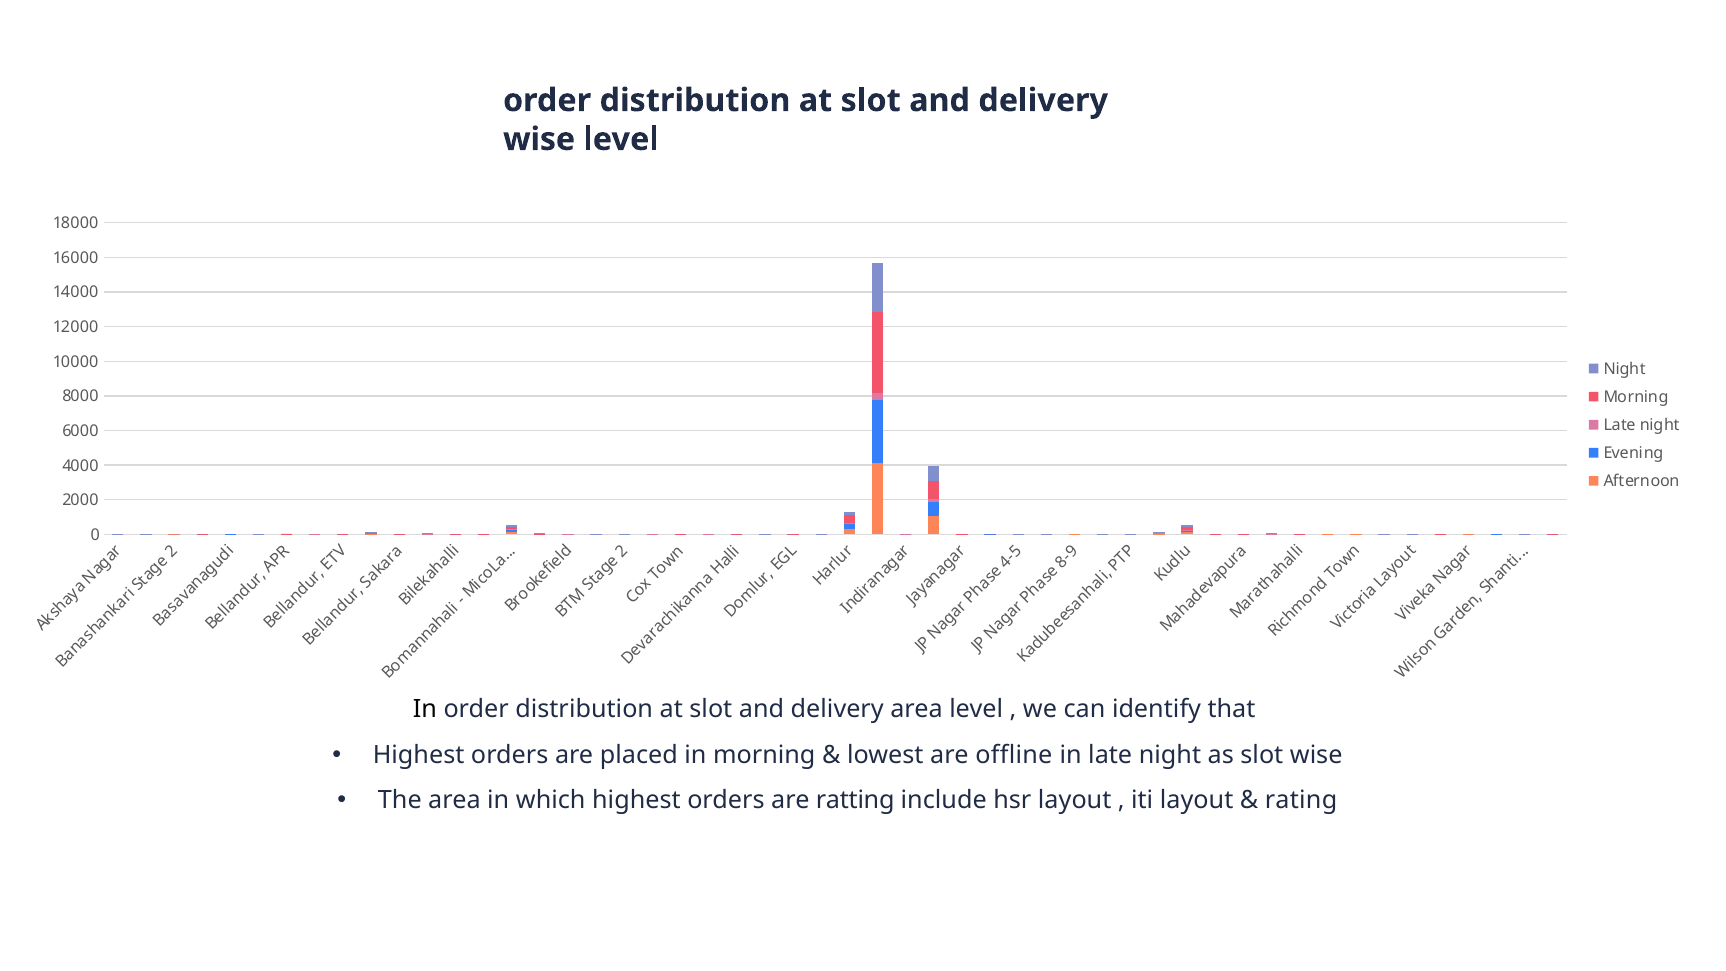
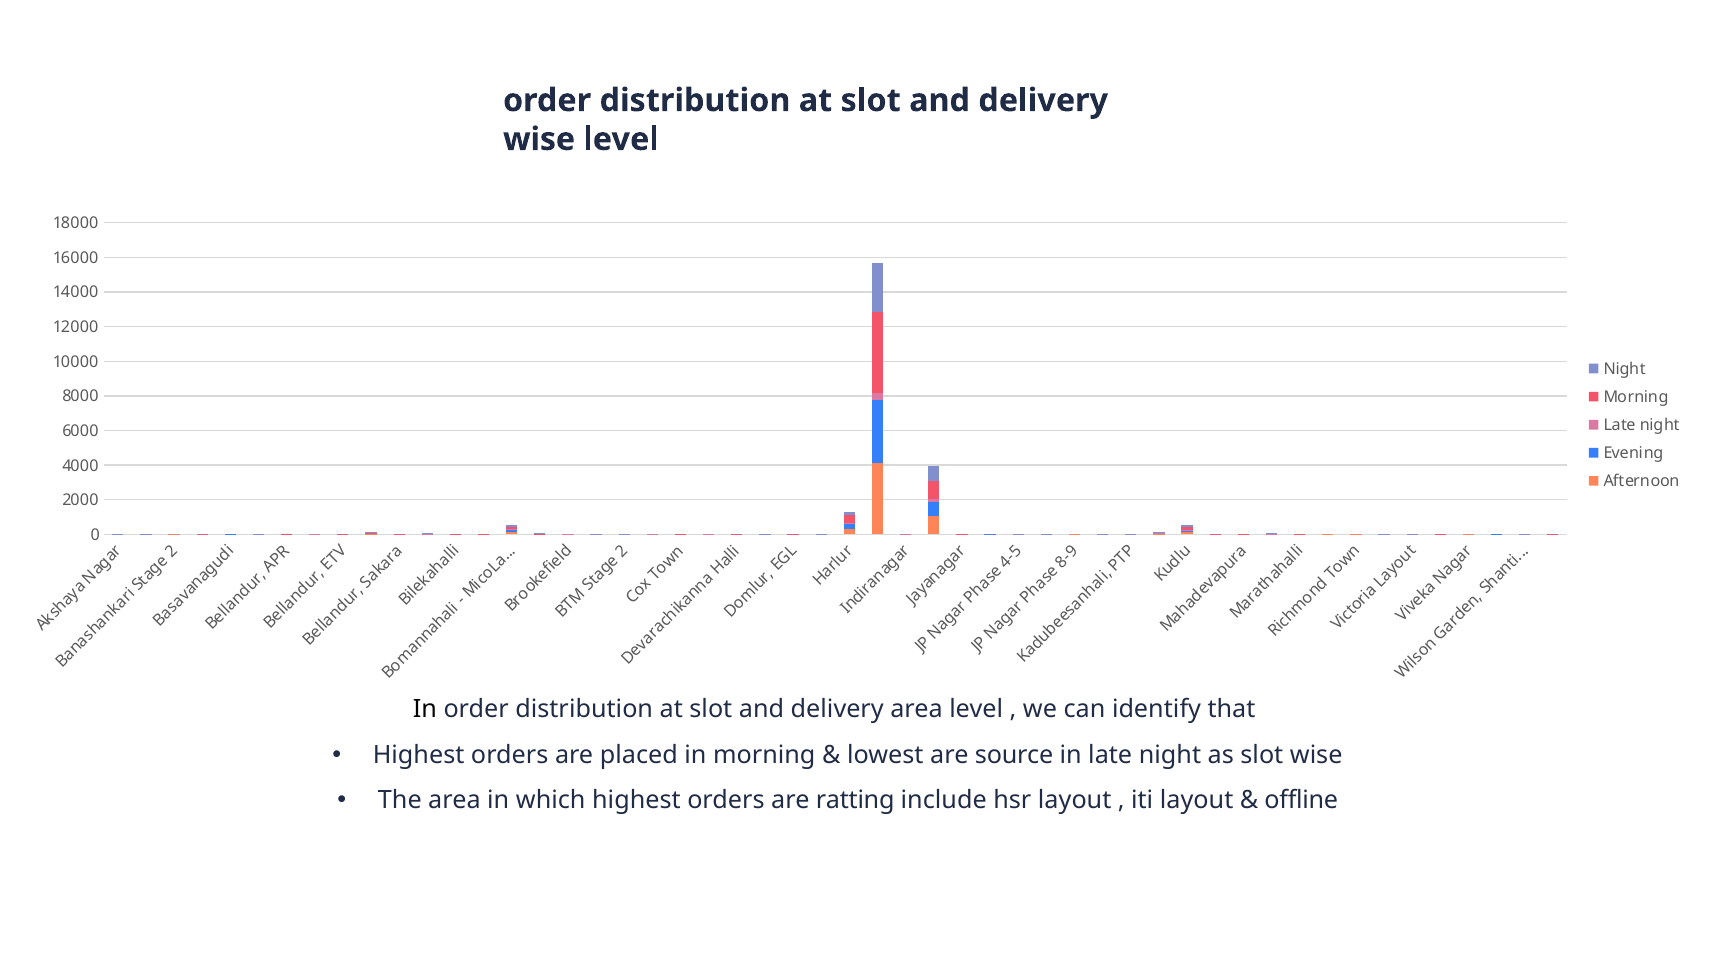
offline: offline -> source
rating: rating -> offline
